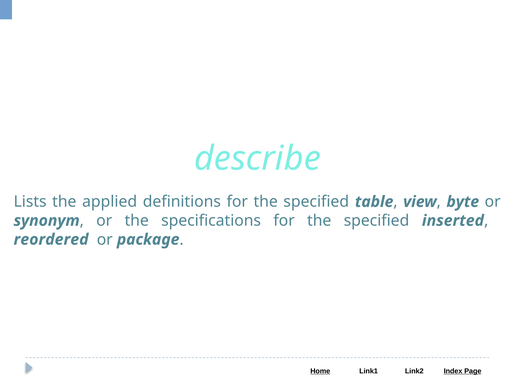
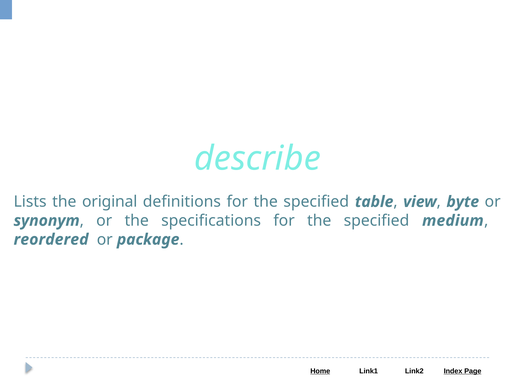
applied: applied -> original
inserted: inserted -> medium
